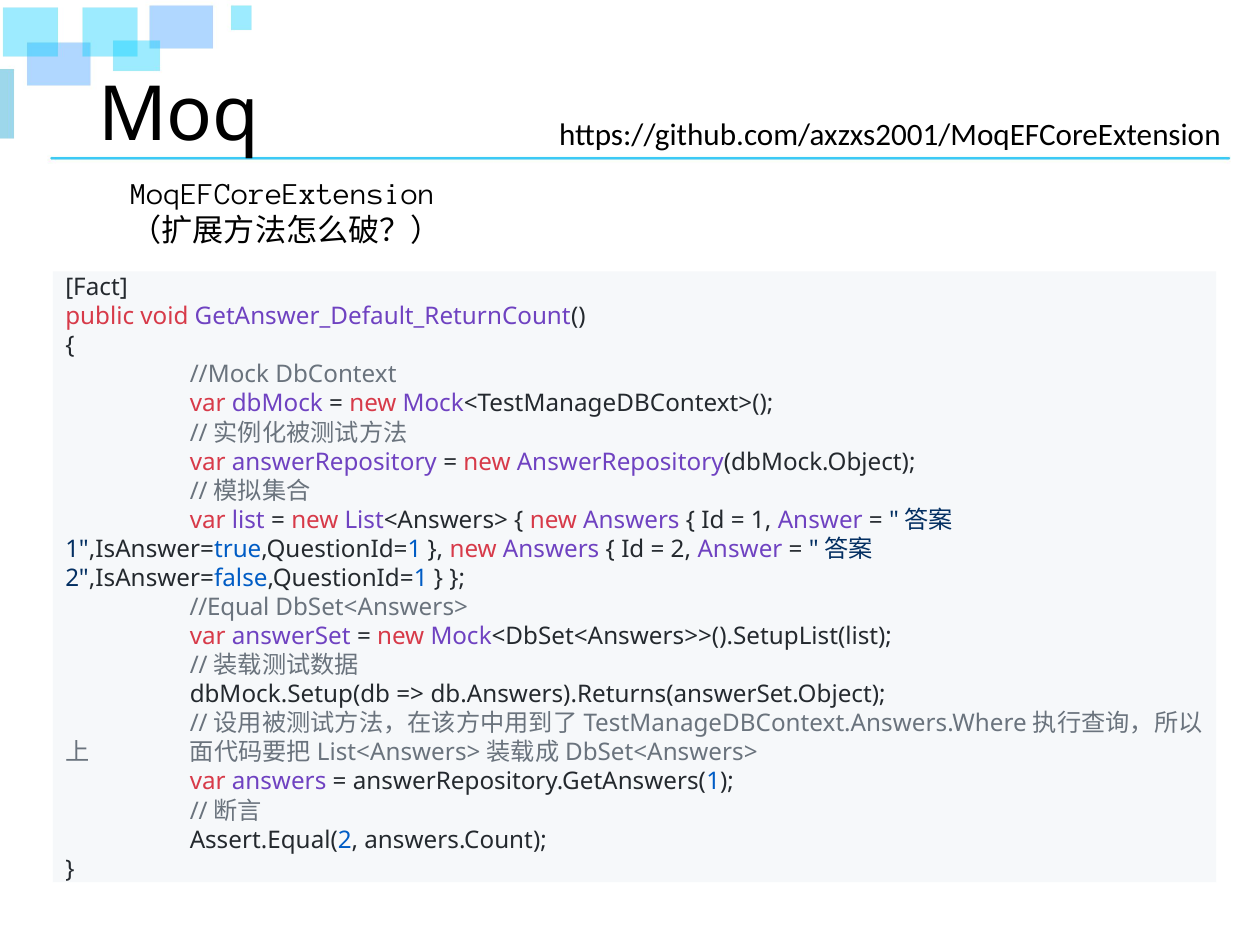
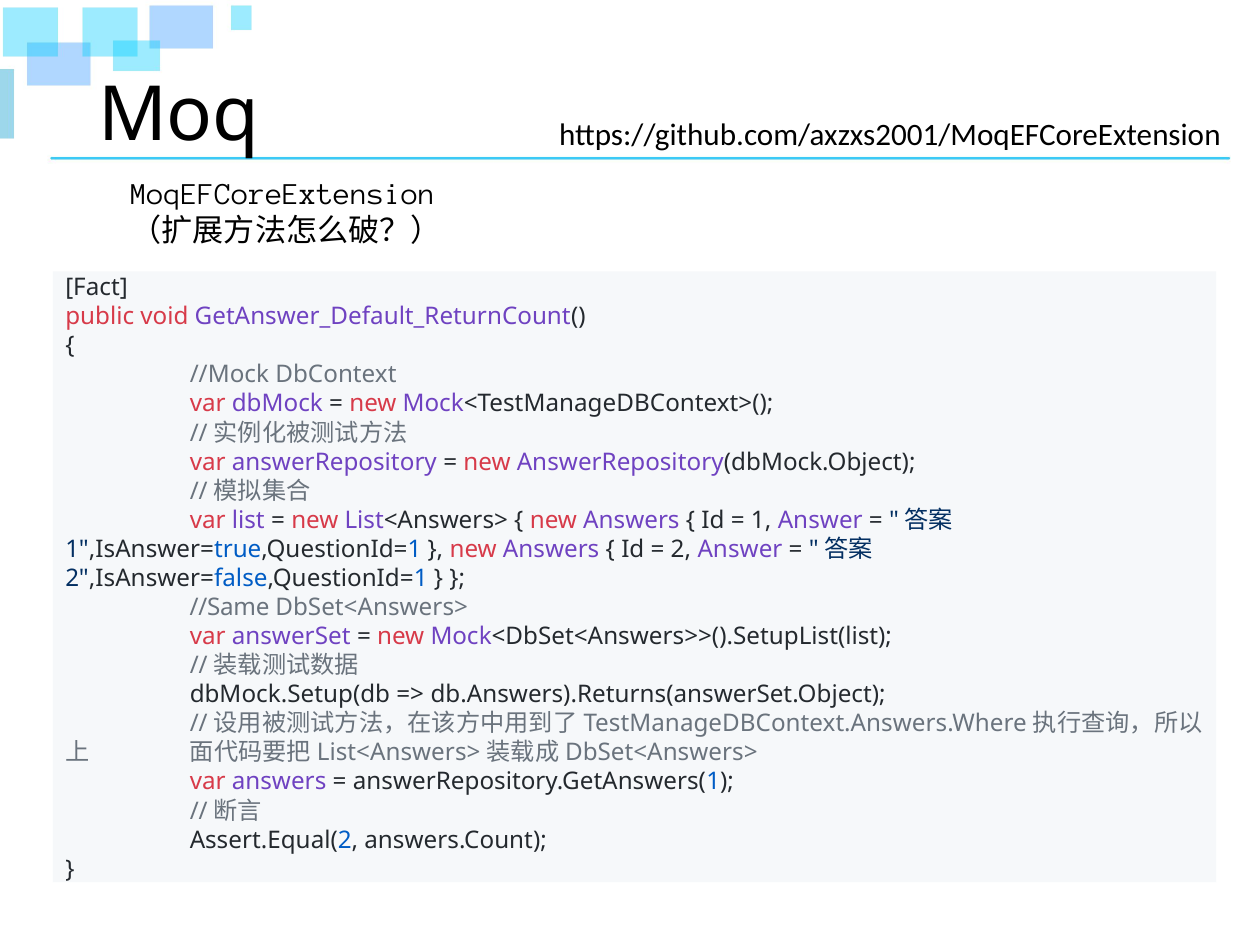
//Equal: //Equal -> //Same
